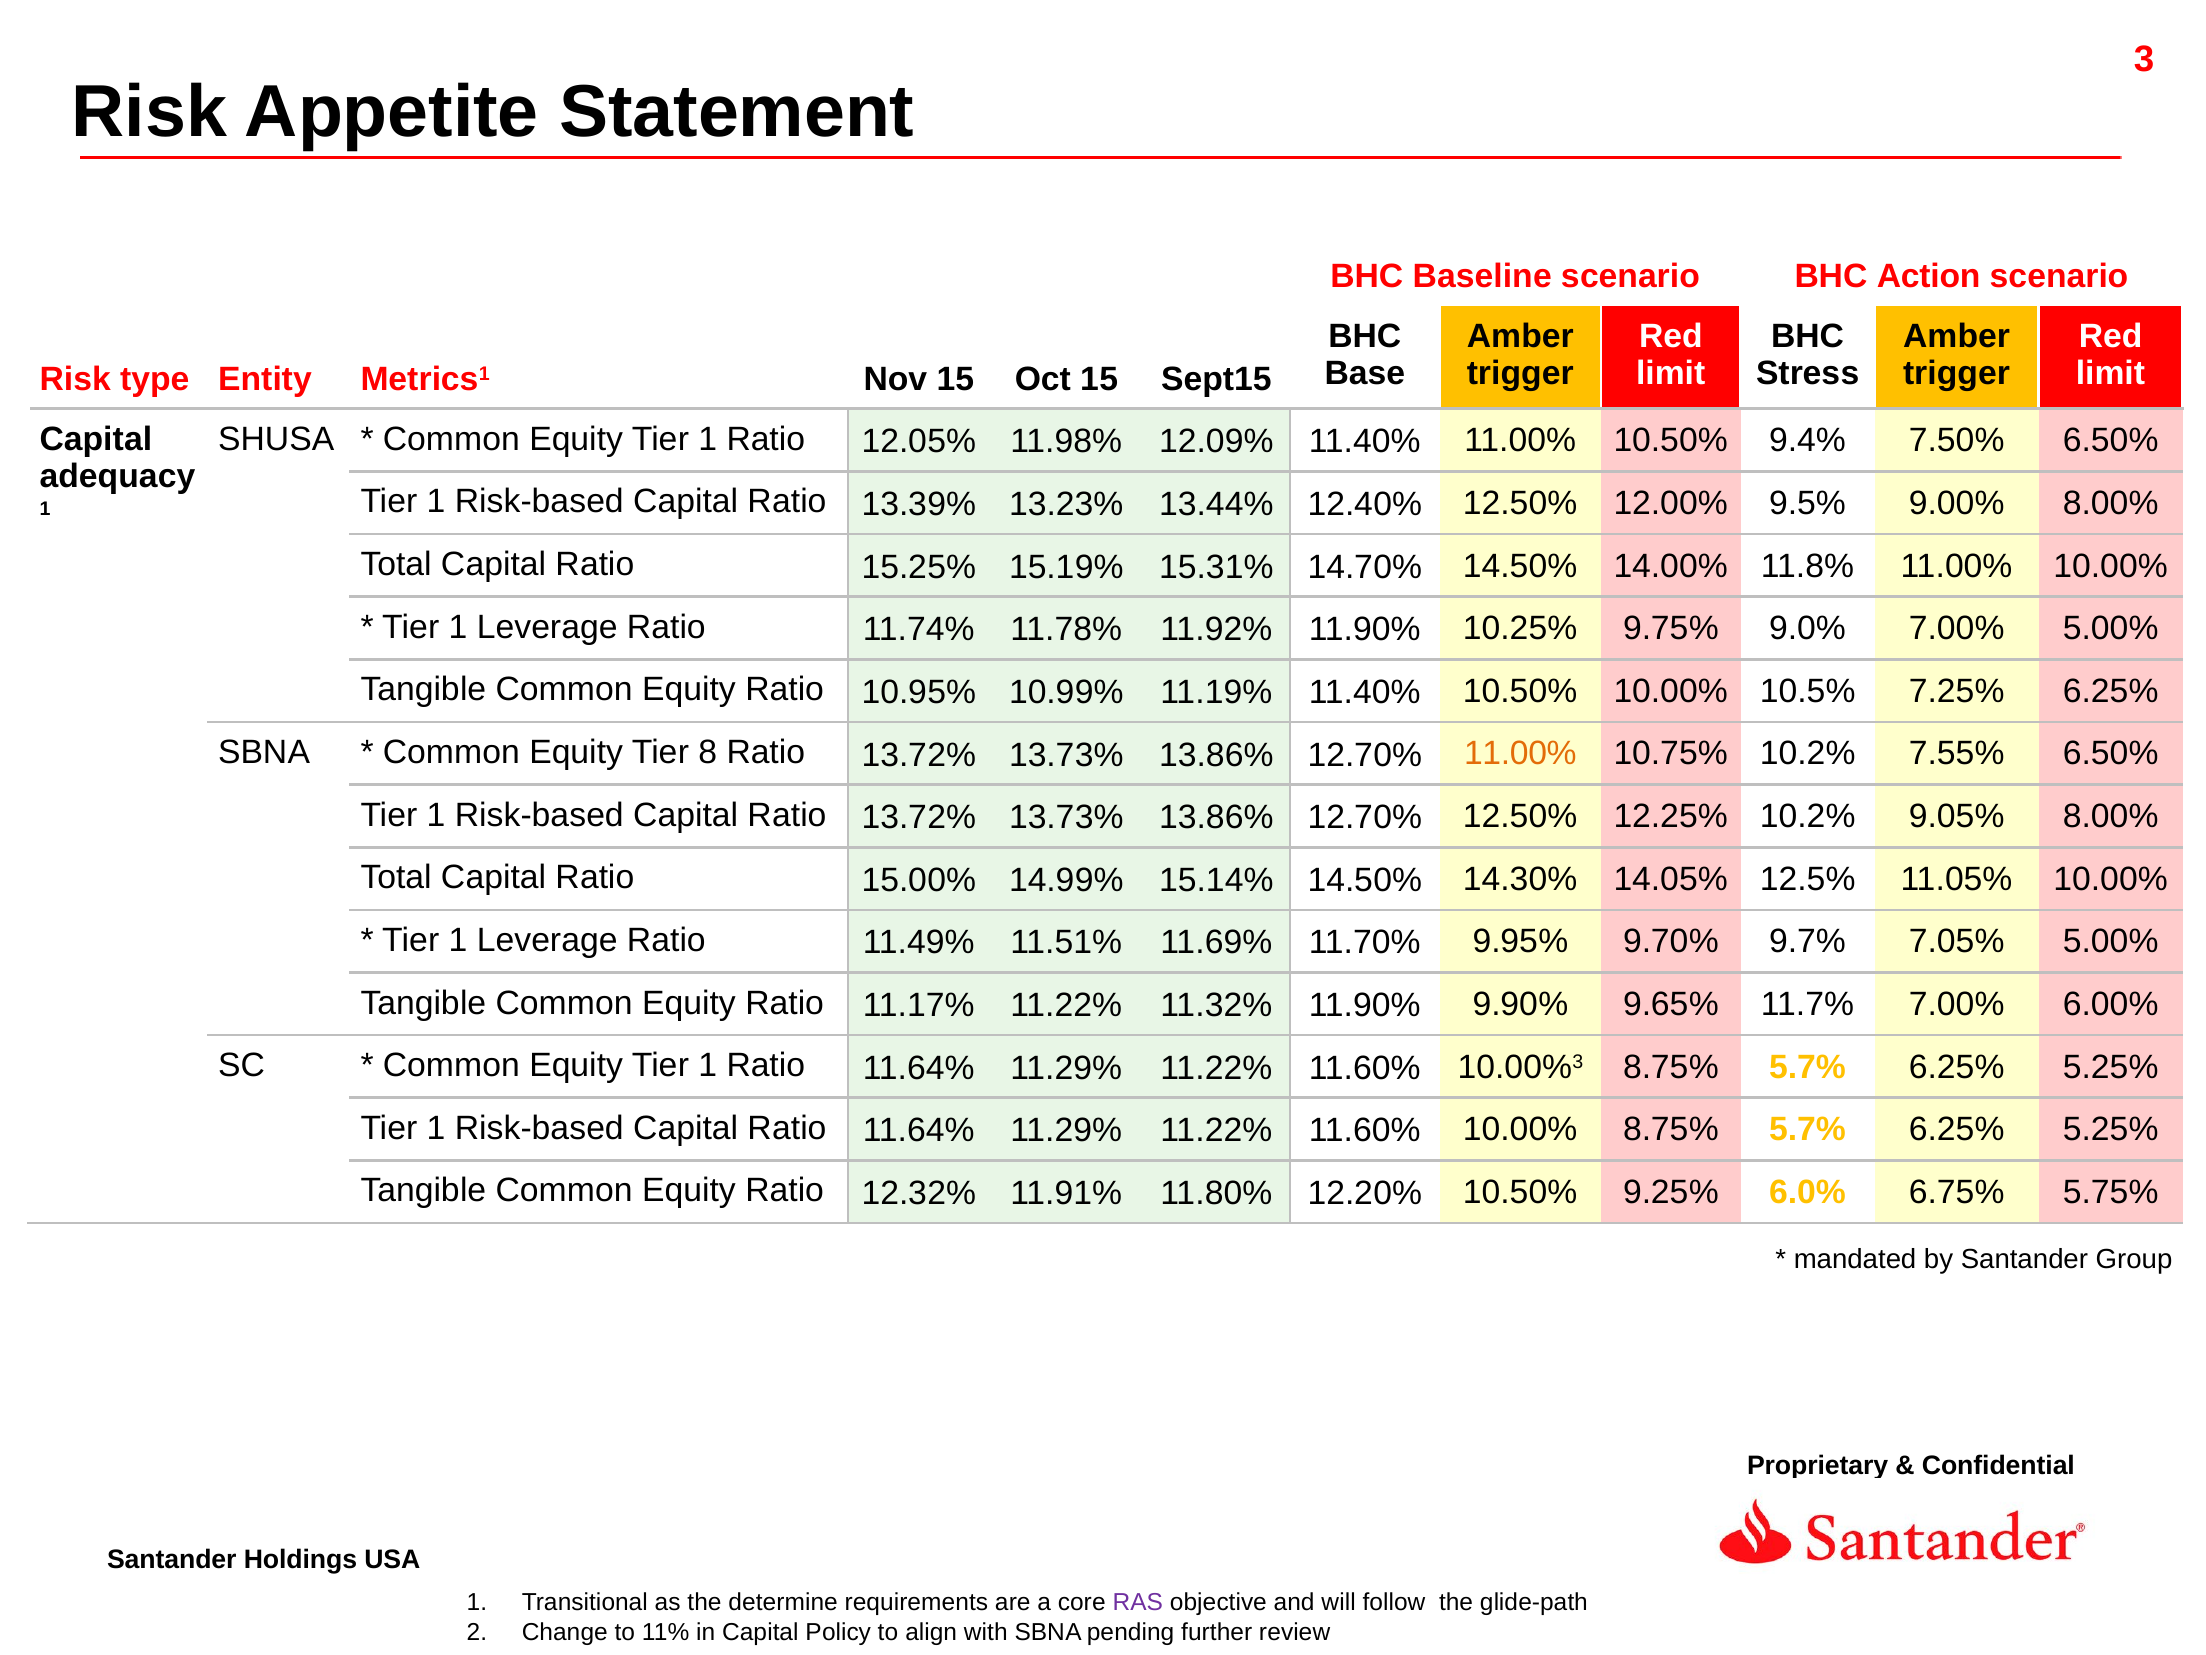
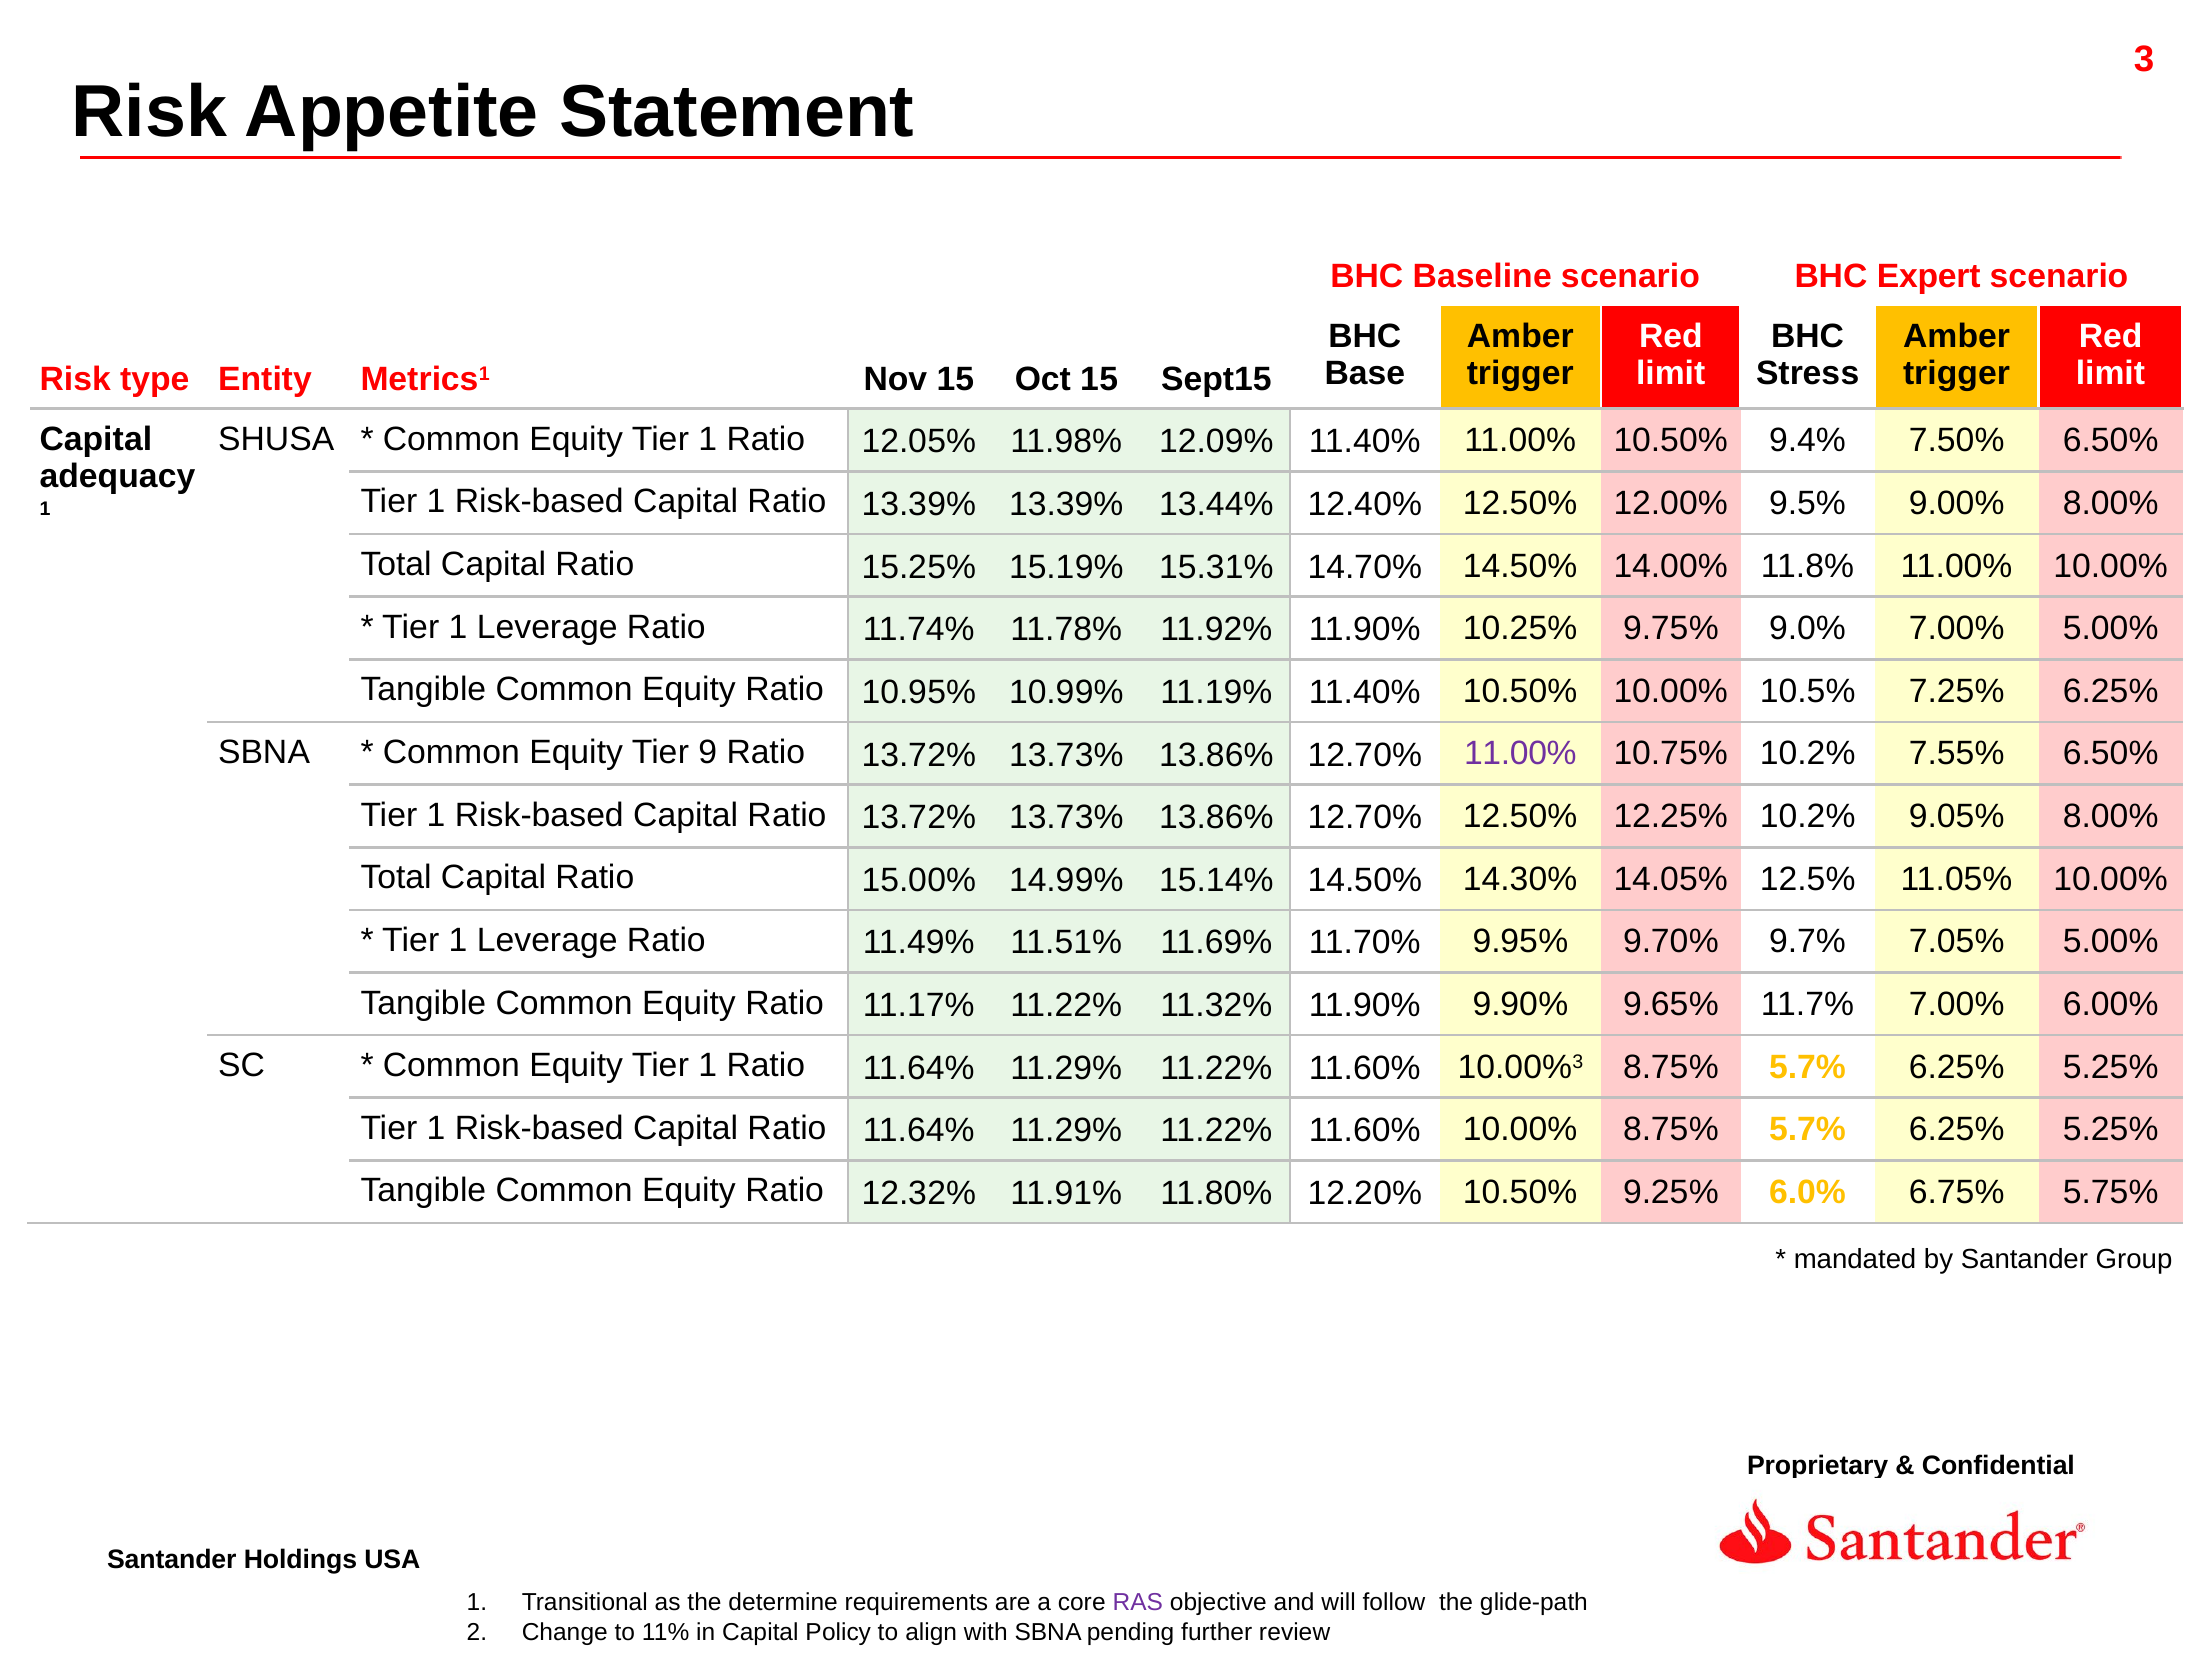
Action: Action -> Expert
13.39% 13.23%: 13.23% -> 13.39%
8: 8 -> 9
11.00% at (1520, 754) colour: orange -> purple
